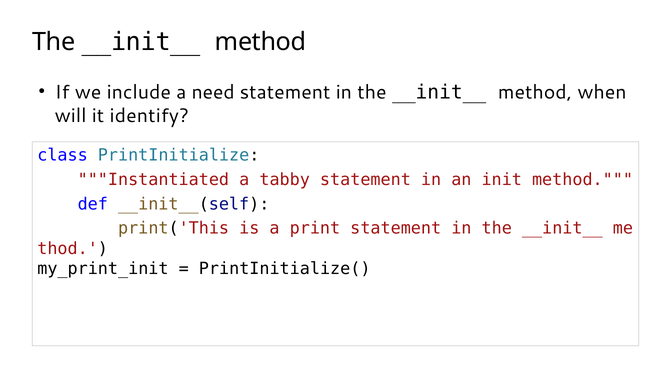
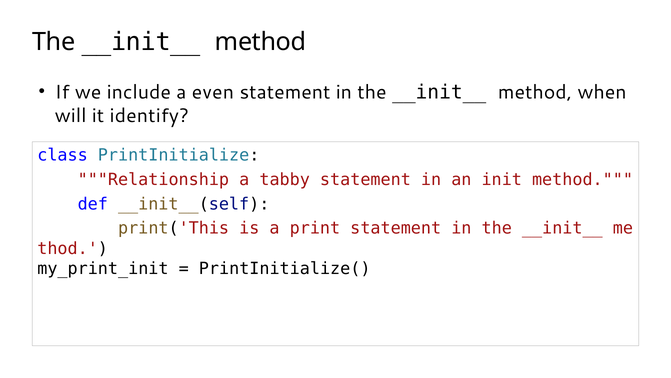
need: need -> even
Instantiated: Instantiated -> Relationship
